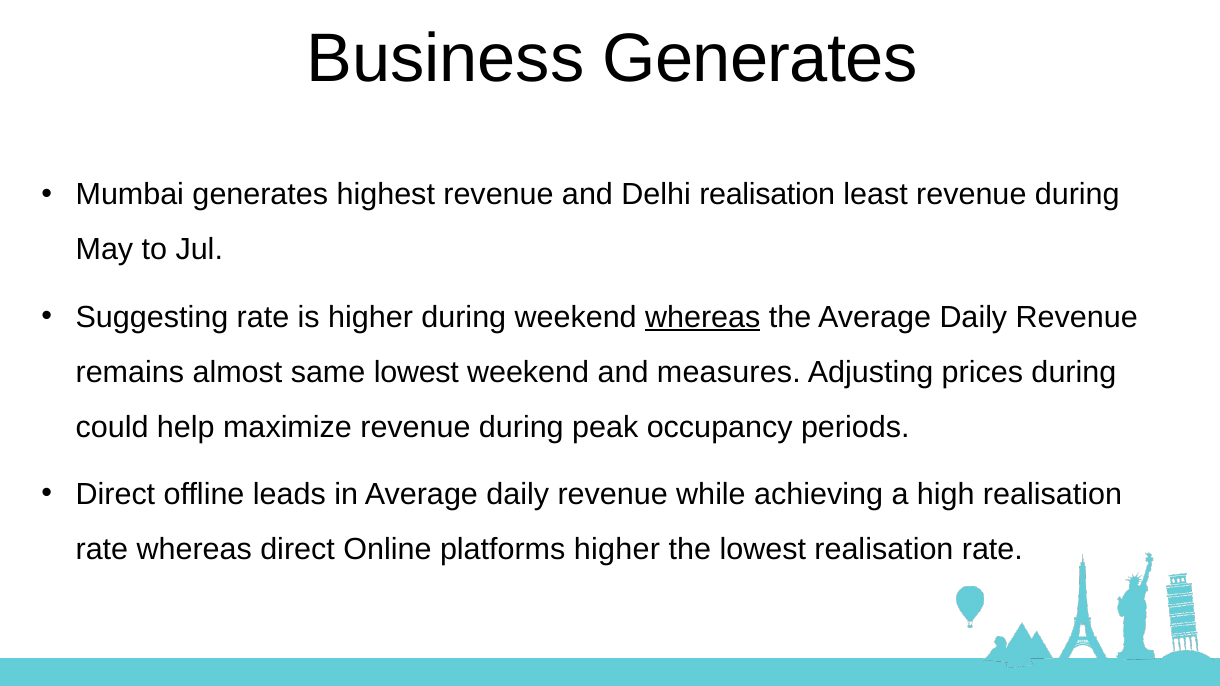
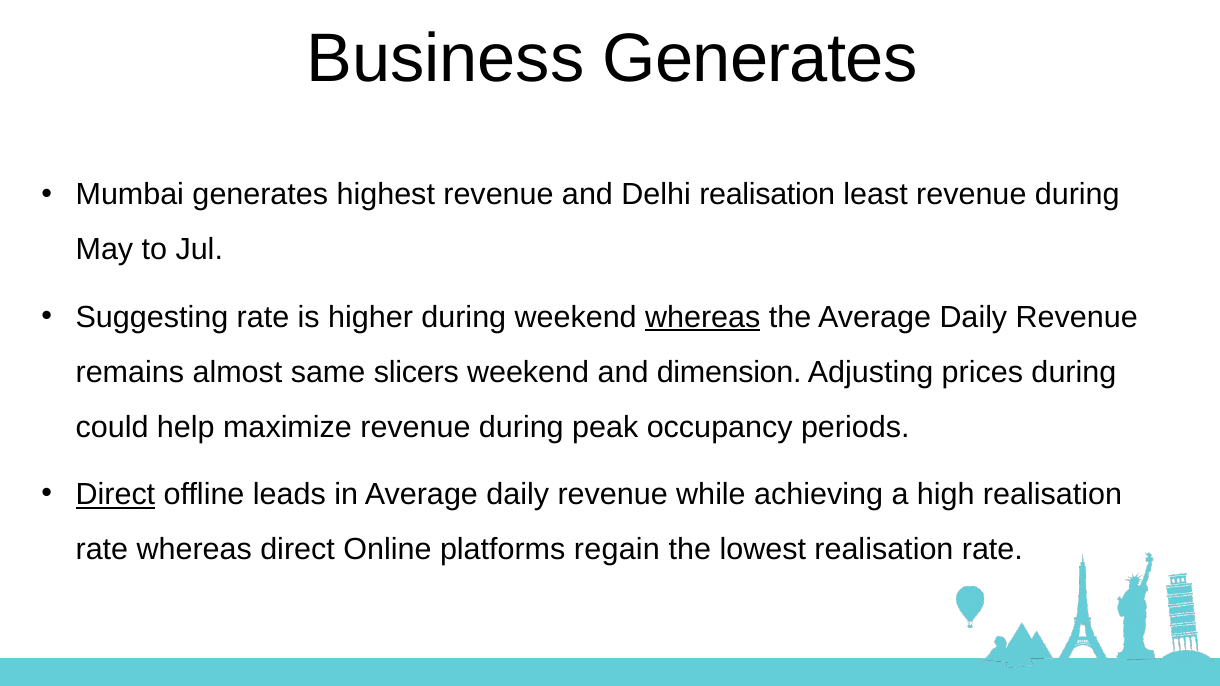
same lowest: lowest -> slicers
measures: measures -> dimension
Direct at (115, 495) underline: none -> present
platforms higher: higher -> regain
